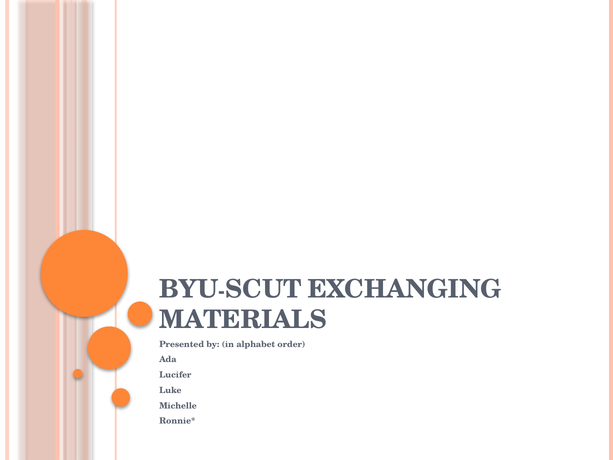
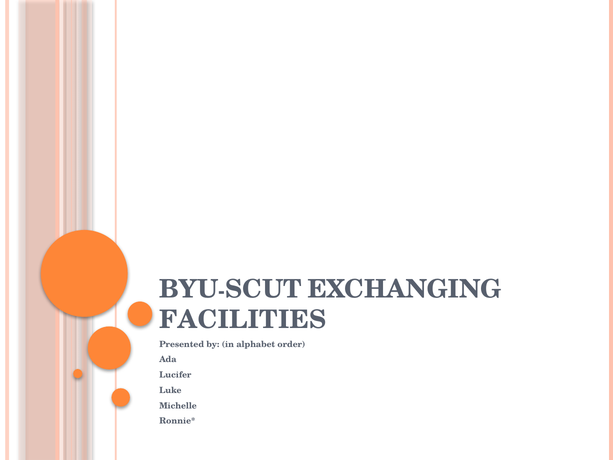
MATERIALS: MATERIALS -> FACILITIES
